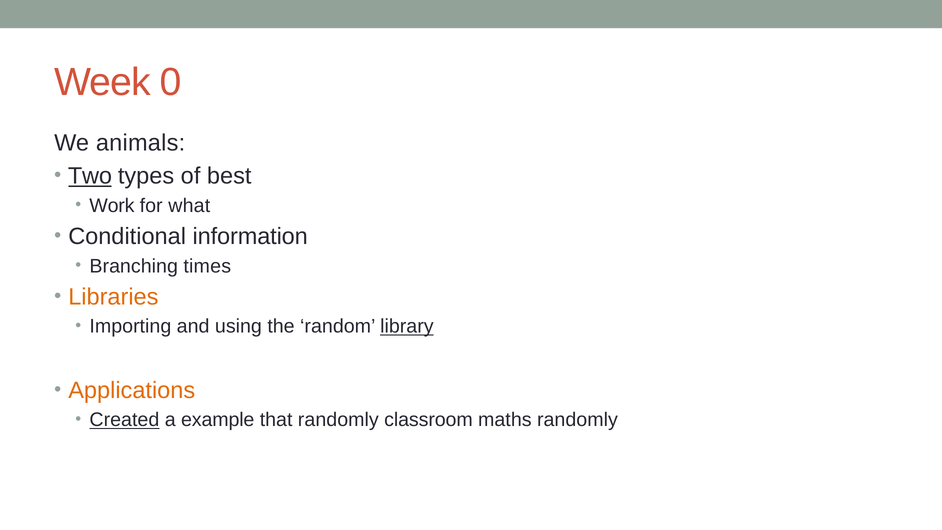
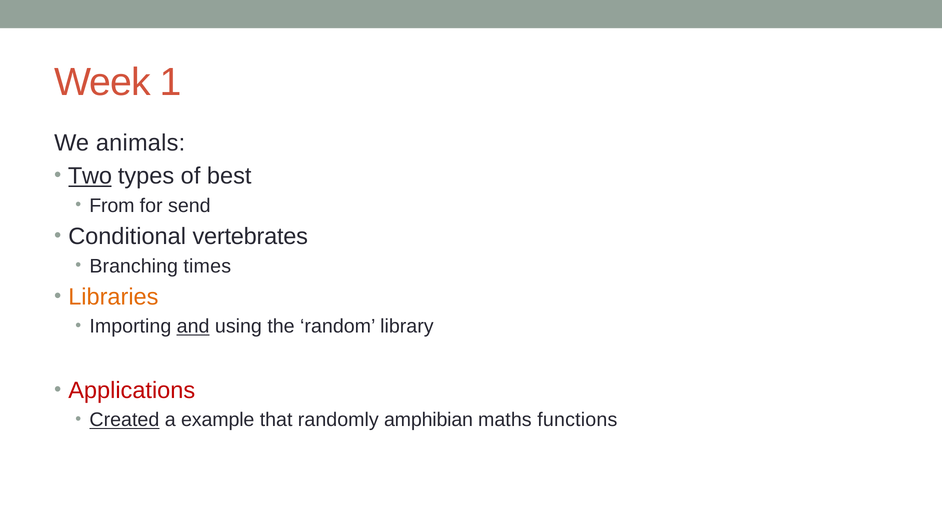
0: 0 -> 1
Work: Work -> From
what: what -> send
information: information -> vertebrates
and underline: none -> present
library underline: present -> none
Applications colour: orange -> red
classroom: classroom -> amphibian
maths randomly: randomly -> functions
